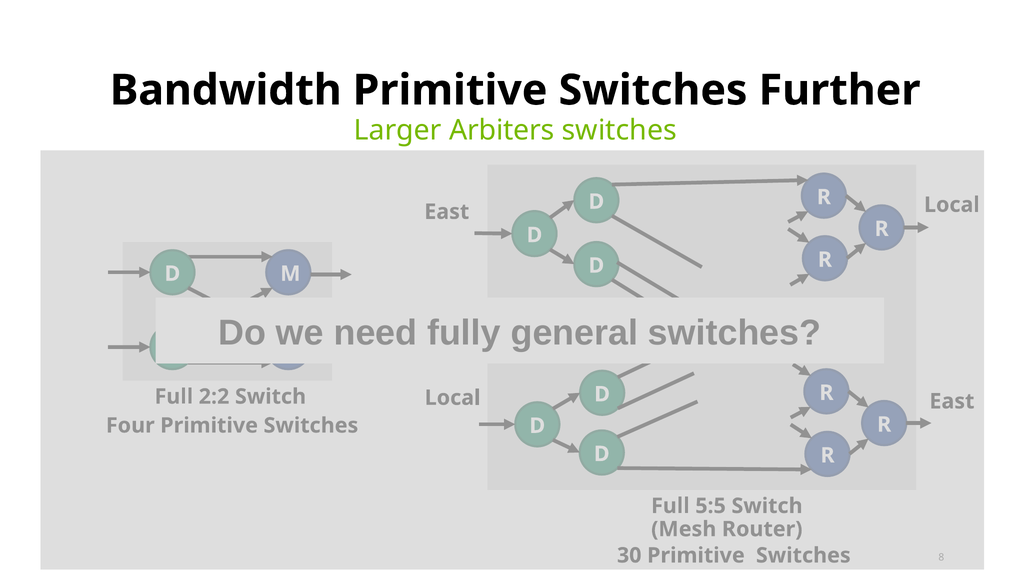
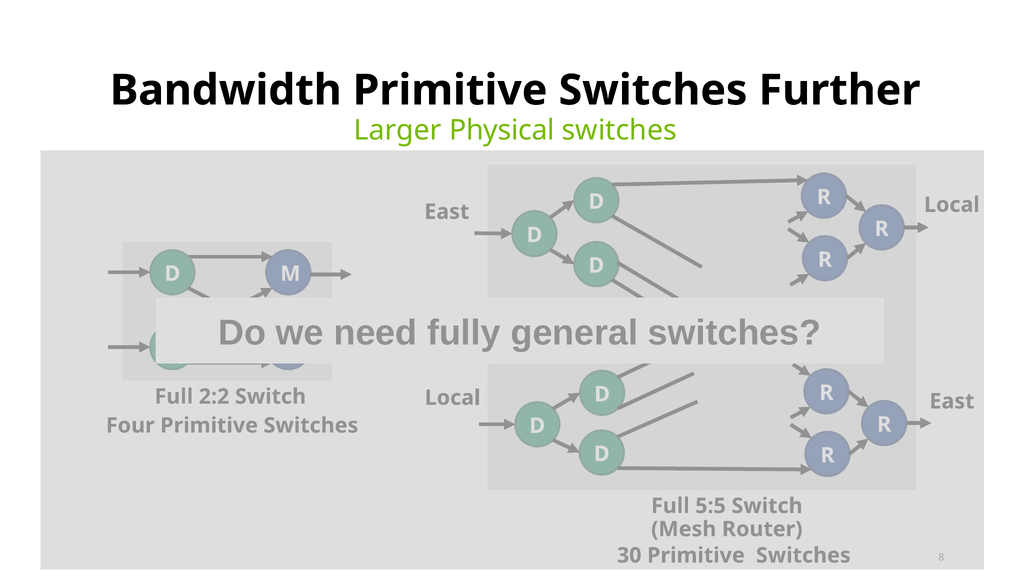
Arbiters: Arbiters -> Physical
